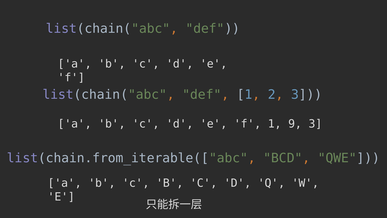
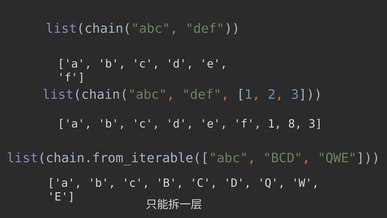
9: 9 -> 8
